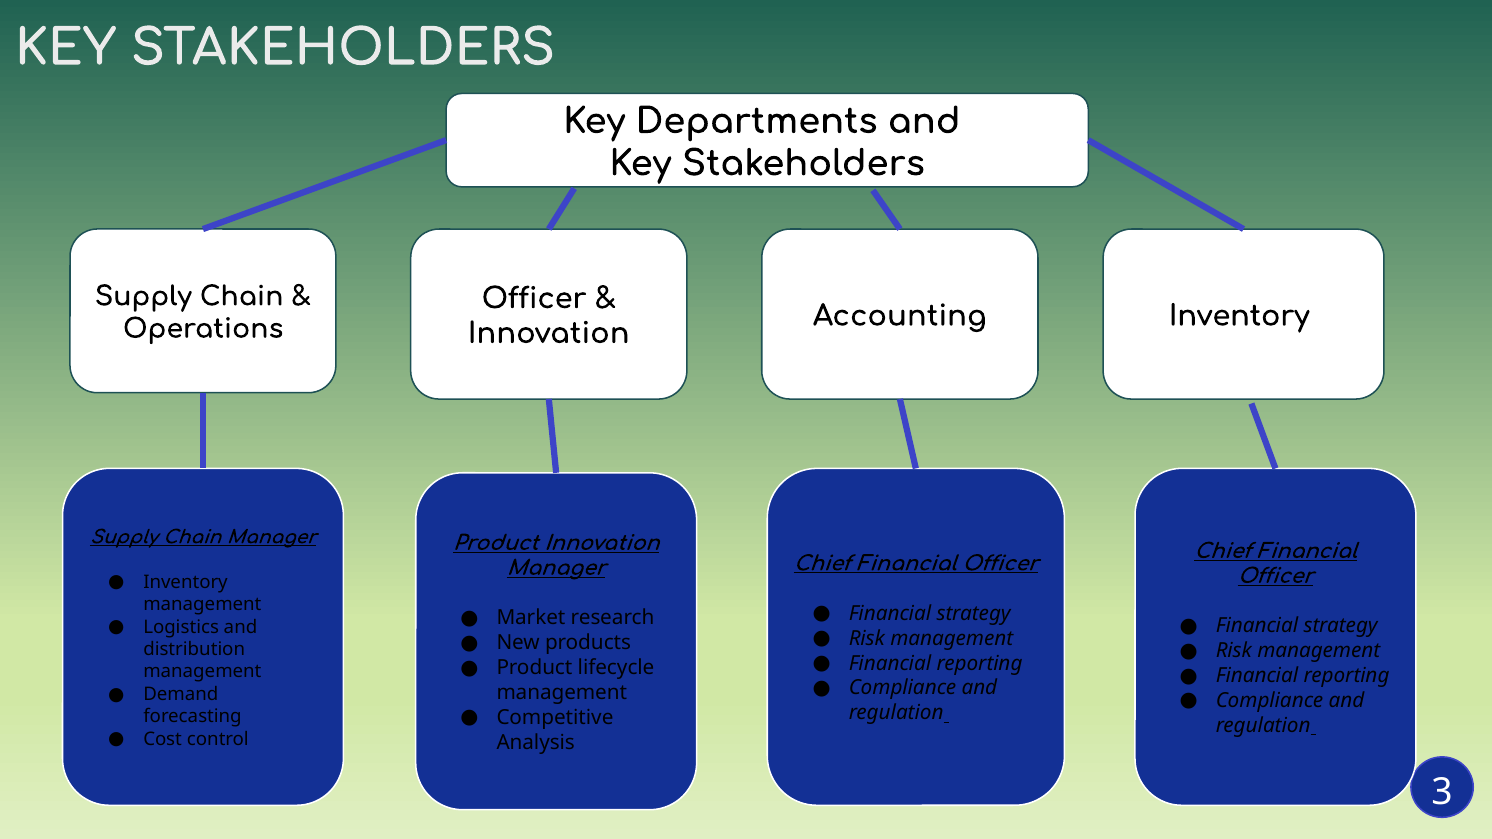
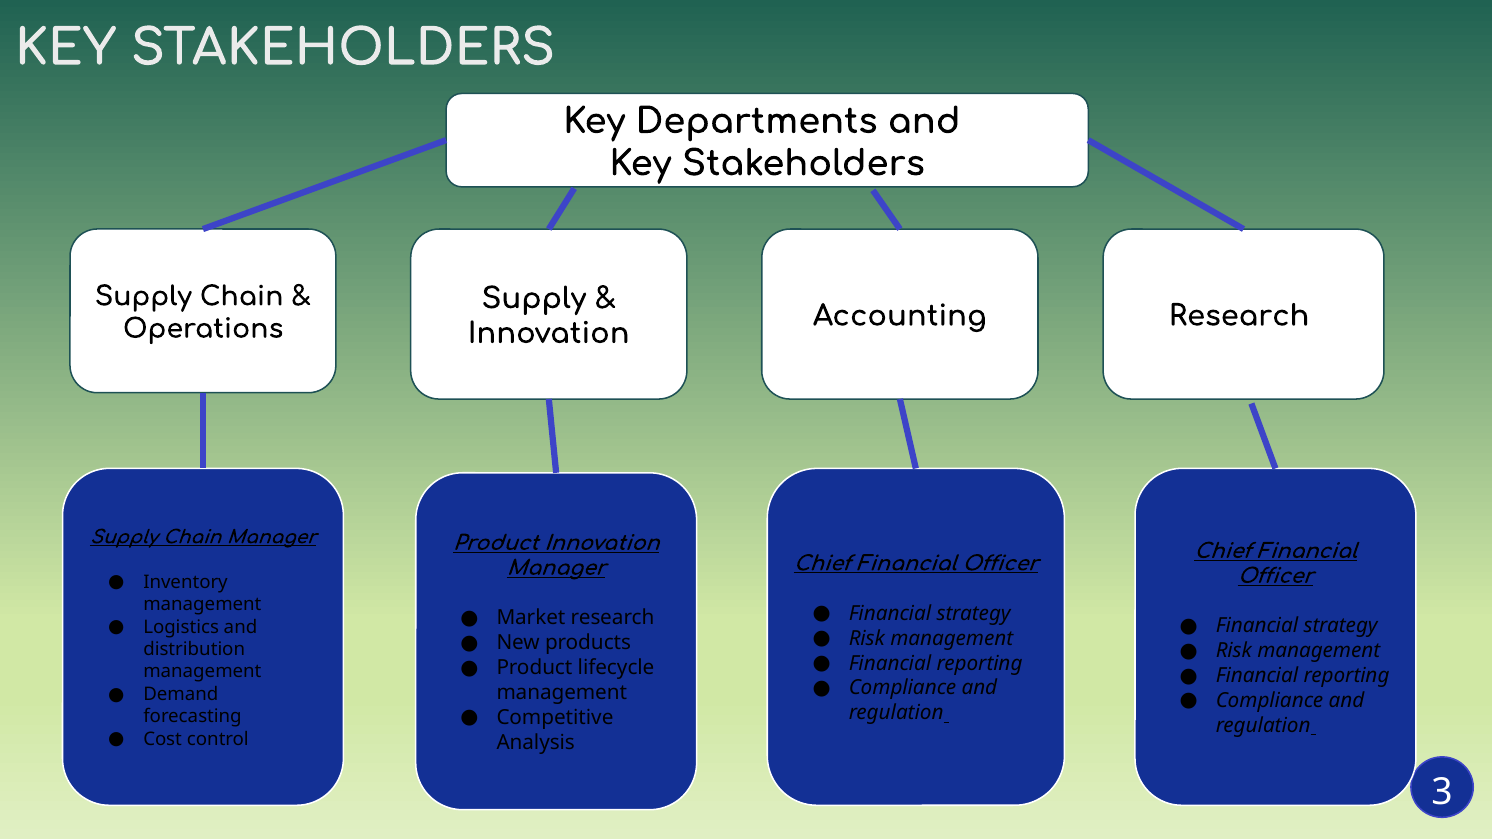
Officer at (534, 299): Officer -> Supply
Inventory at (1239, 316): Inventory -> Research
